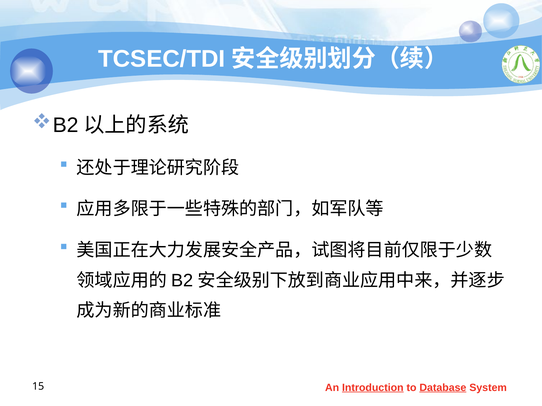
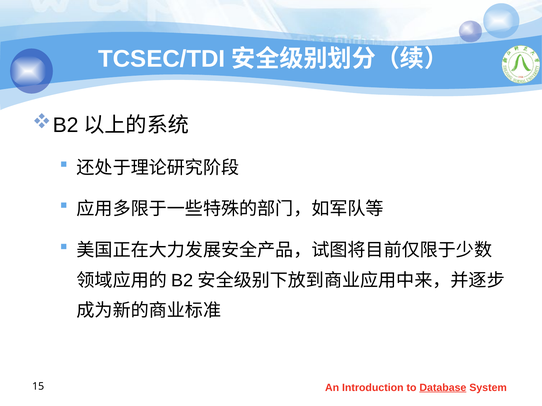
Introduction underline: present -> none
